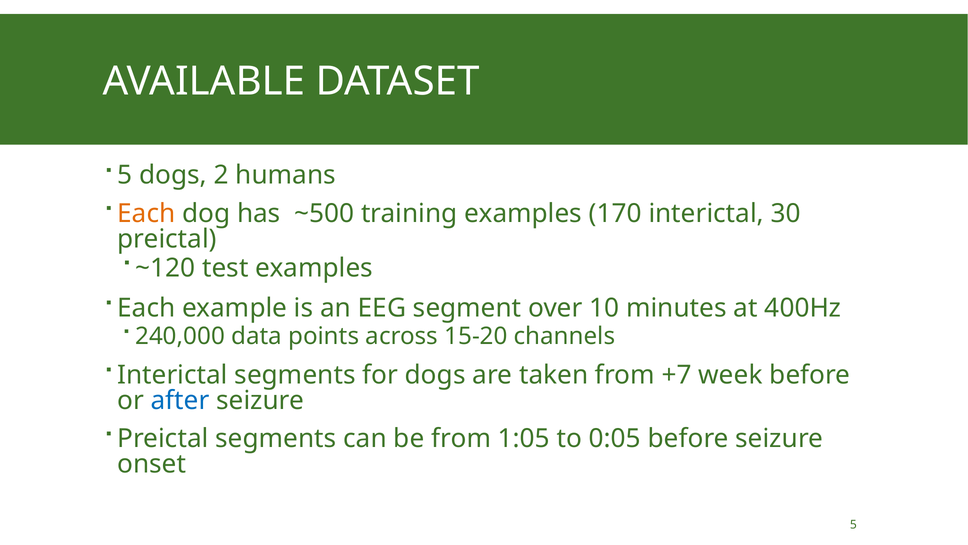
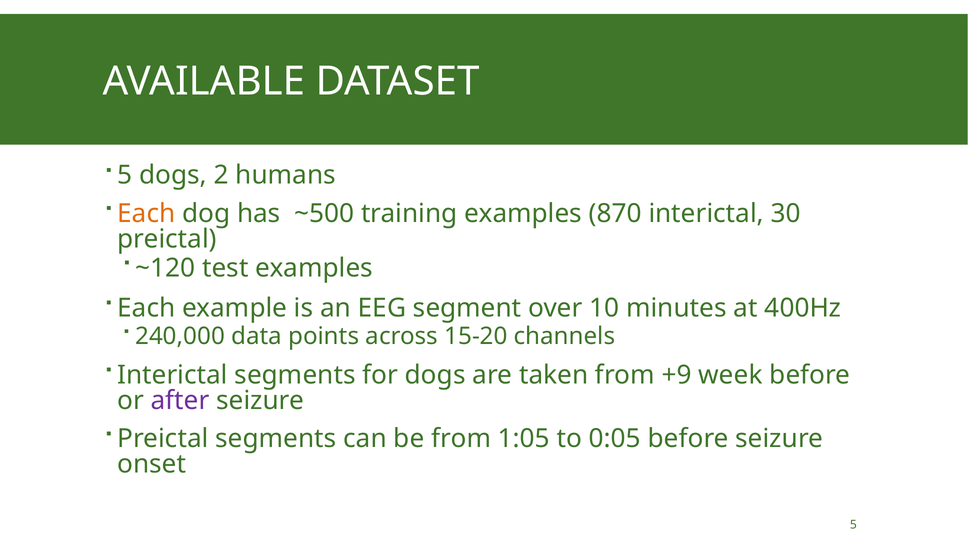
170: 170 -> 870
+7: +7 -> +9
after colour: blue -> purple
